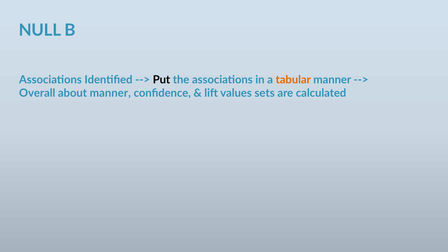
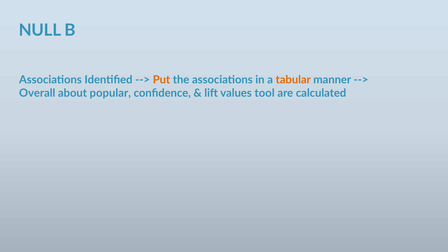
Put colour: black -> orange
about manner: manner -> popular
sets: sets -> tool
